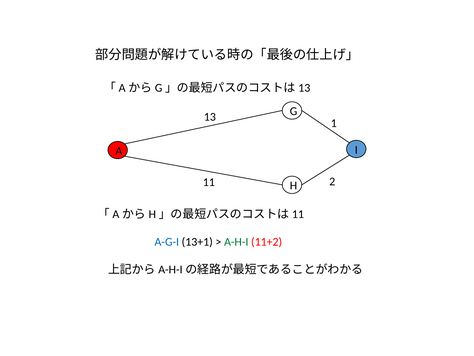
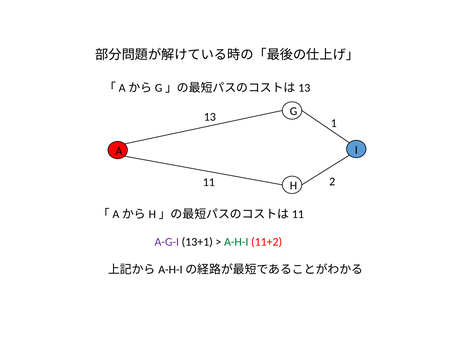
A-G-I colour: blue -> purple
